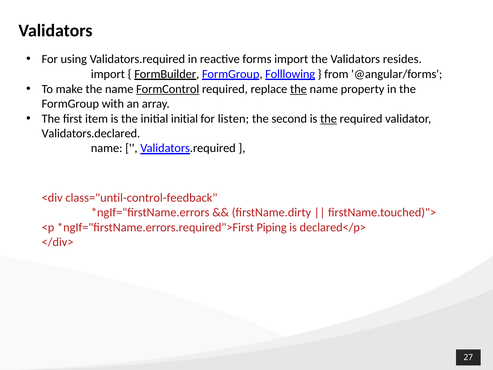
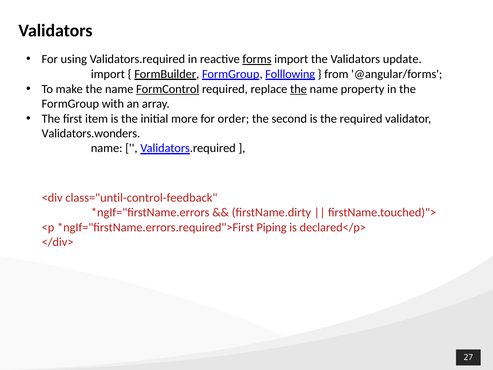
forms underline: none -> present
resides: resides -> update
initial initial: initial -> more
listen: listen -> order
the at (329, 119) underline: present -> none
Validators.declared: Validators.declared -> Validators.wonders
